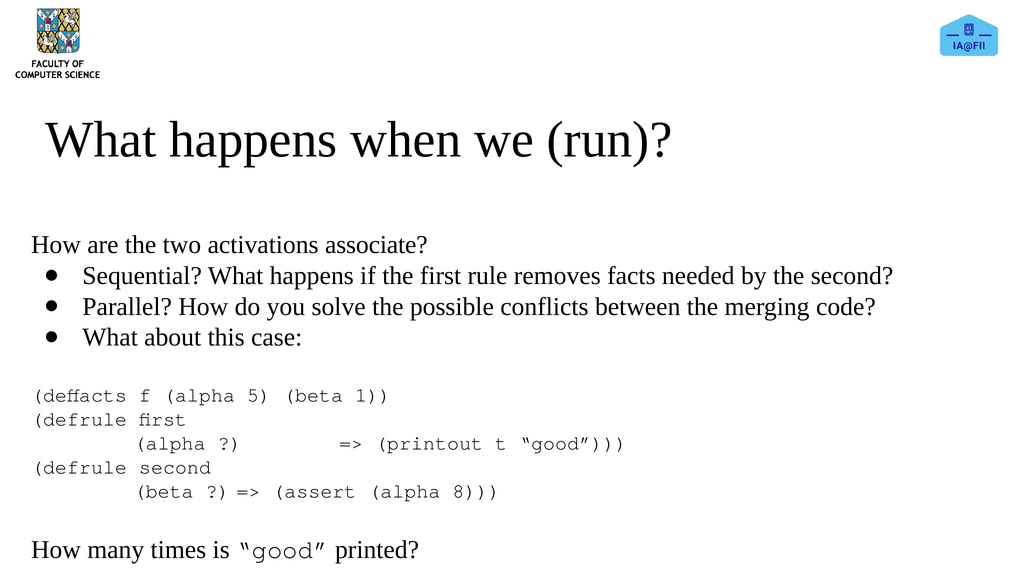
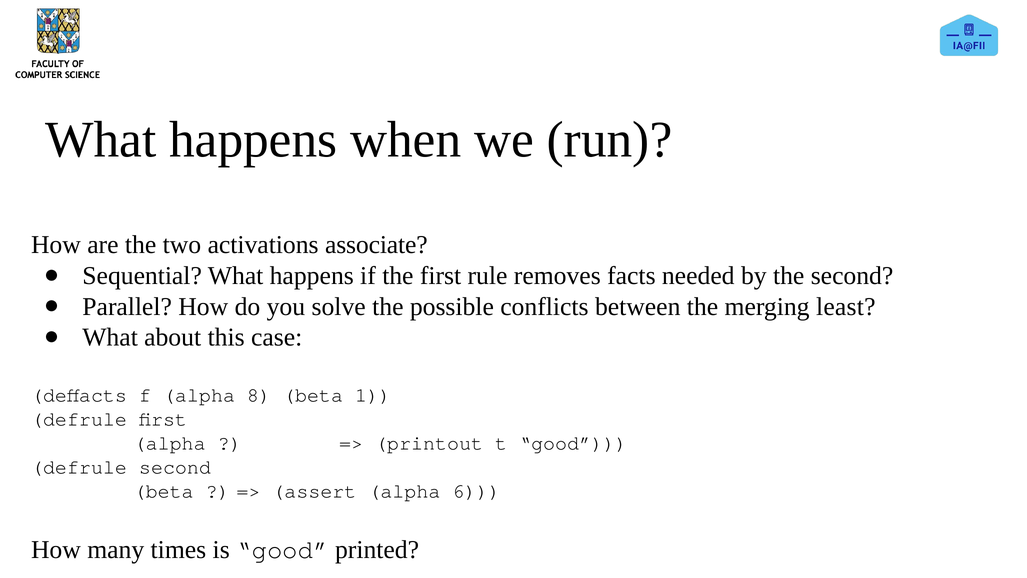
code: code -> least
5: 5 -> 8
8: 8 -> 6
